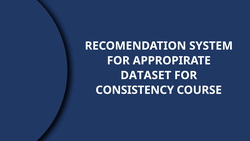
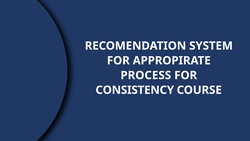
DATASET: DATASET -> PROCESS
